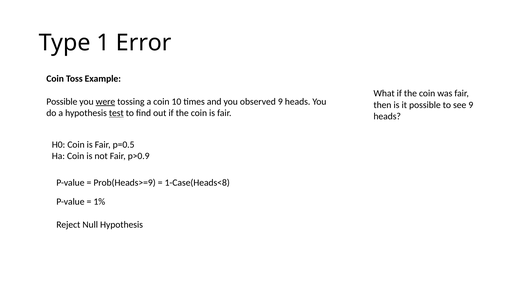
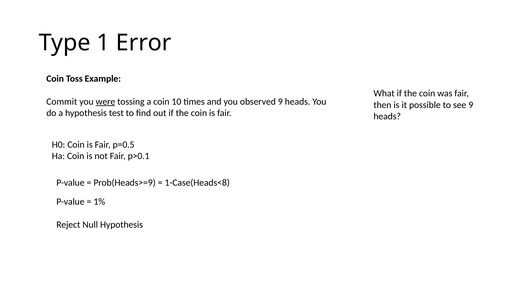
Possible at (62, 102): Possible -> Commit
test underline: present -> none
p>0.9: p>0.9 -> p>0.1
